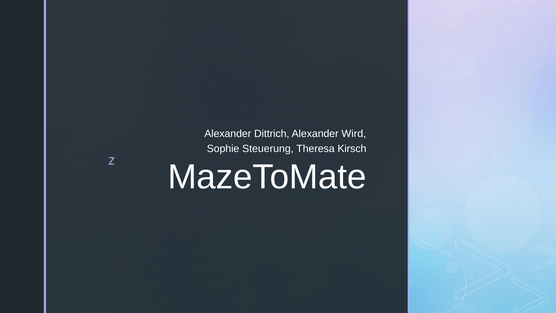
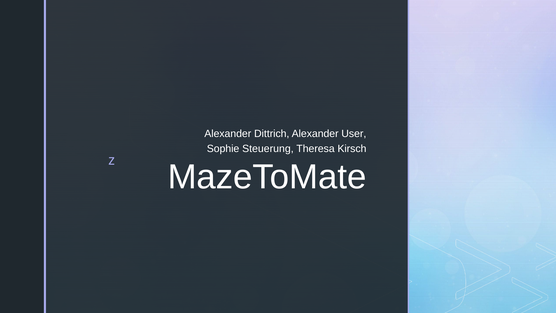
Wird: Wird -> User
